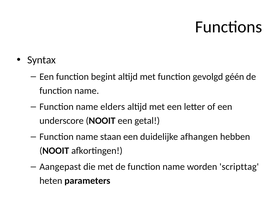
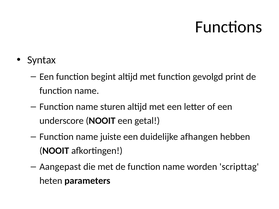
géén: géén -> print
elders: elders -> sturen
staan: staan -> juiste
